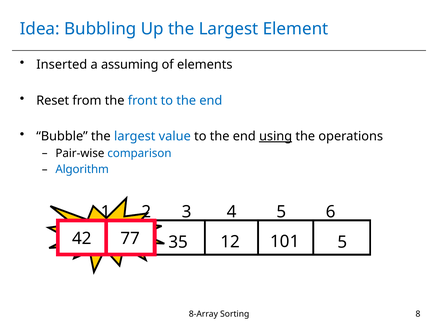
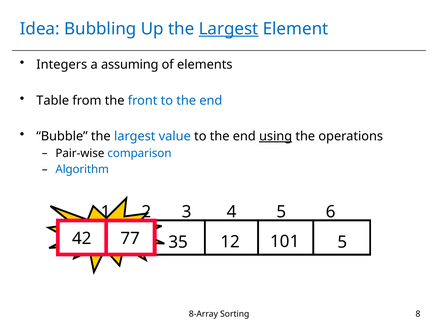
Largest at (229, 29) underline: none -> present
Inserted: Inserted -> Integers
Reset: Reset -> Table
